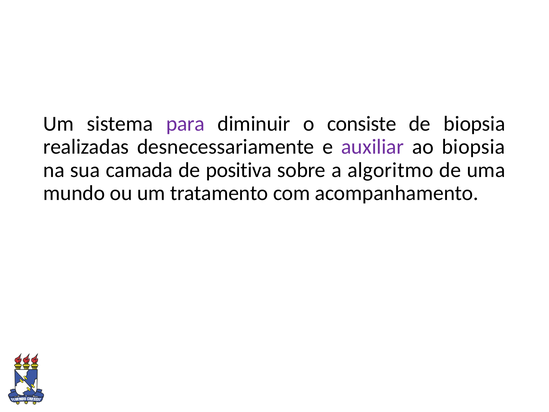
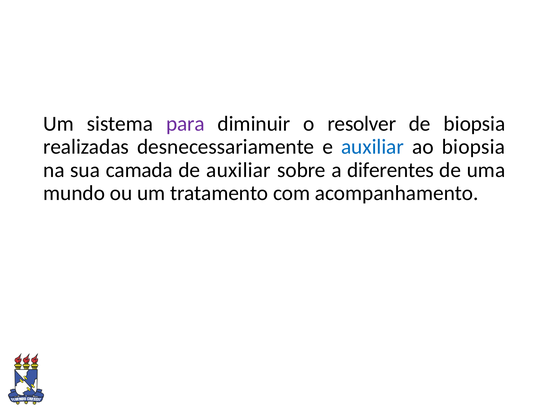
consiste: consiste -> resolver
auxiliar at (373, 147) colour: purple -> blue
de positiva: positiva -> auxiliar
algoritmo: algoritmo -> diferentes
